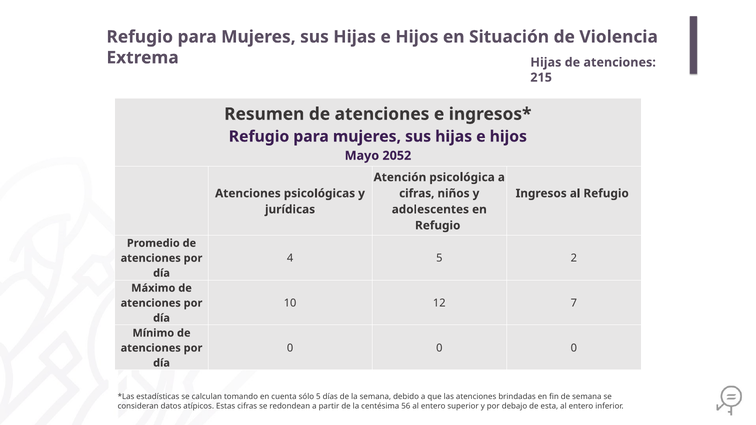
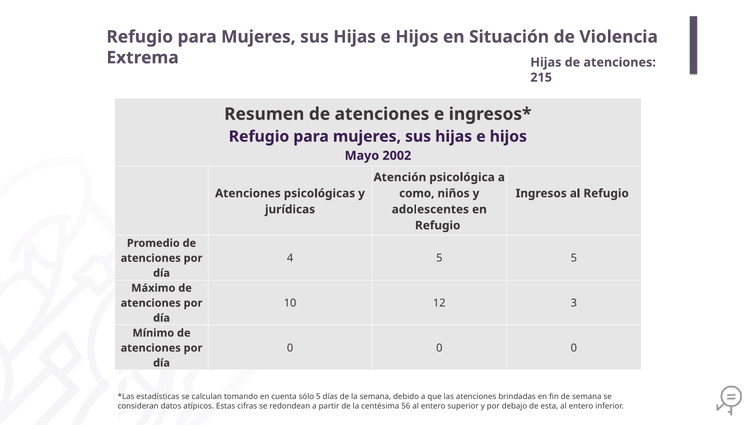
2052: 2052 -> 2002
cifras at (417, 193): cifras -> como
5 2: 2 -> 5
7: 7 -> 3
